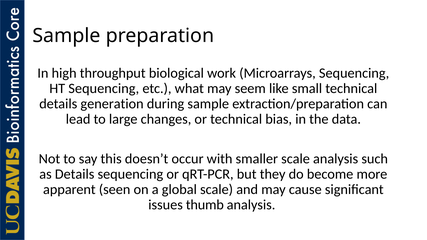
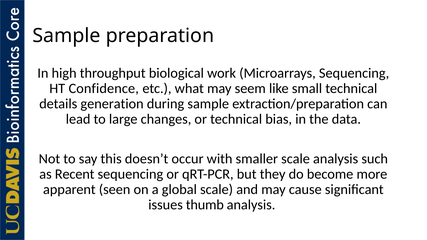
HT Sequencing: Sequencing -> Confidence
as Details: Details -> Recent
